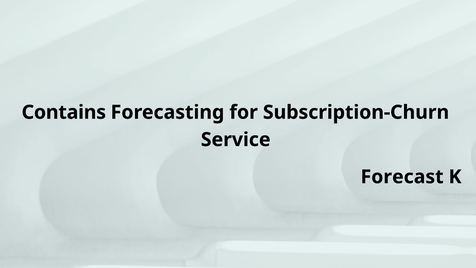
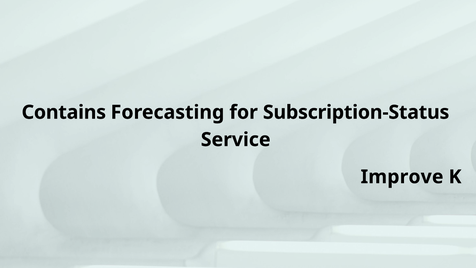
Subscription-Churn: Subscription-Churn -> Subscription-Status
Forecast: Forecast -> Improve
